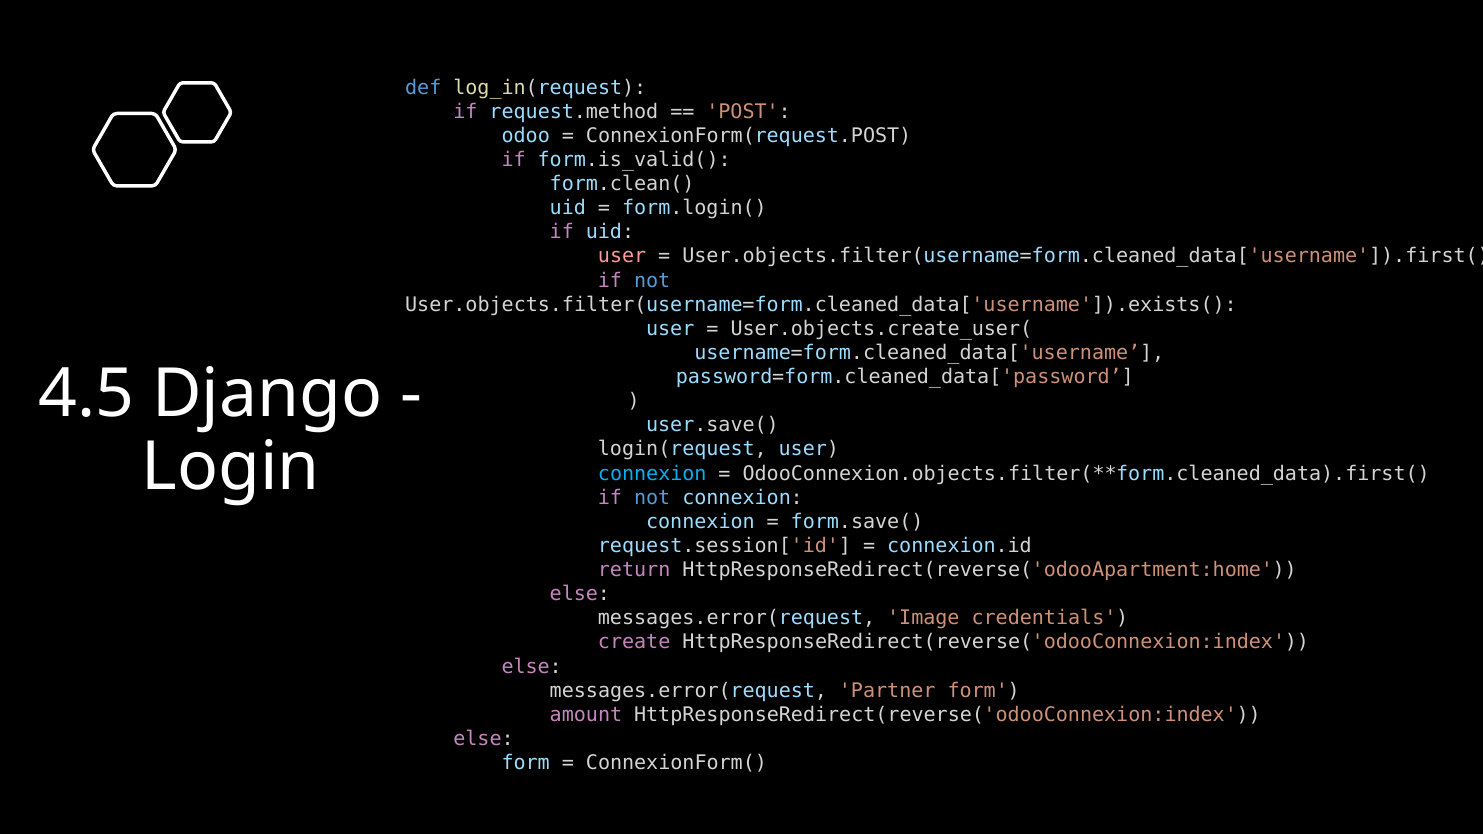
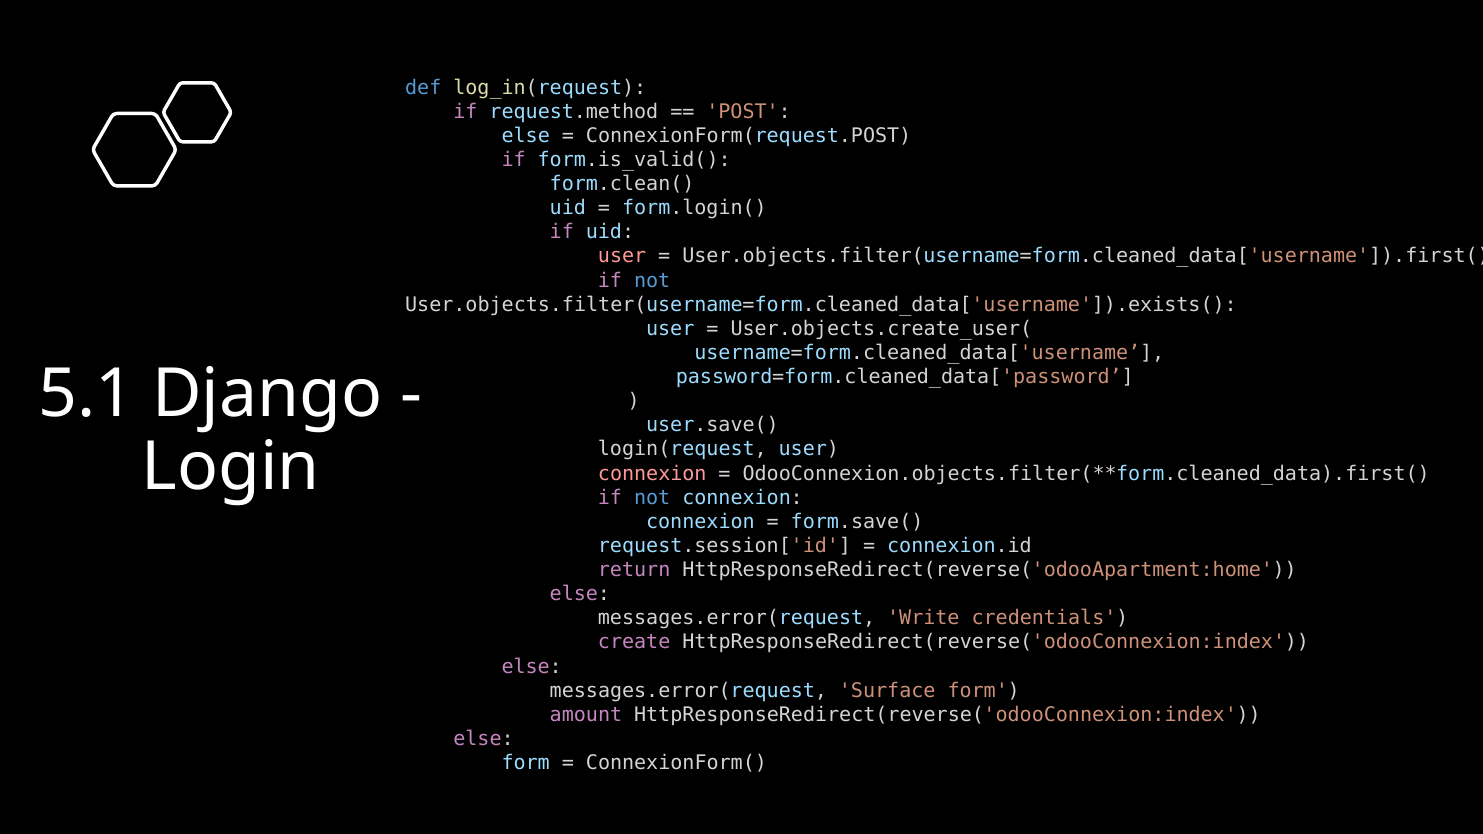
odoo at (526, 136): odoo -> else
4.5: 4.5 -> 5.1
connexion at (652, 474) colour: light blue -> pink
Image: Image -> Write
Partner: Partner -> Surface
